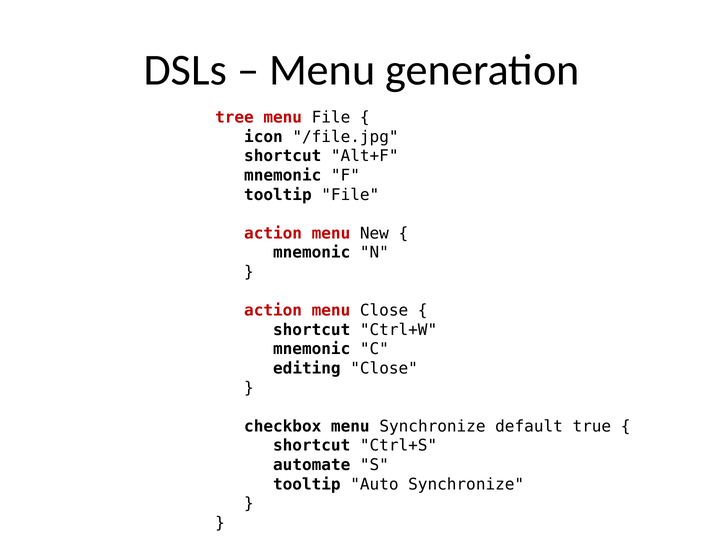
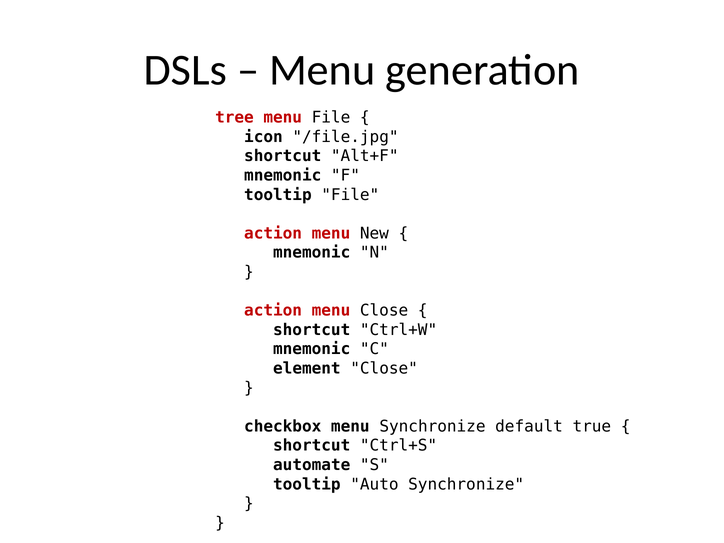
editing: editing -> element
